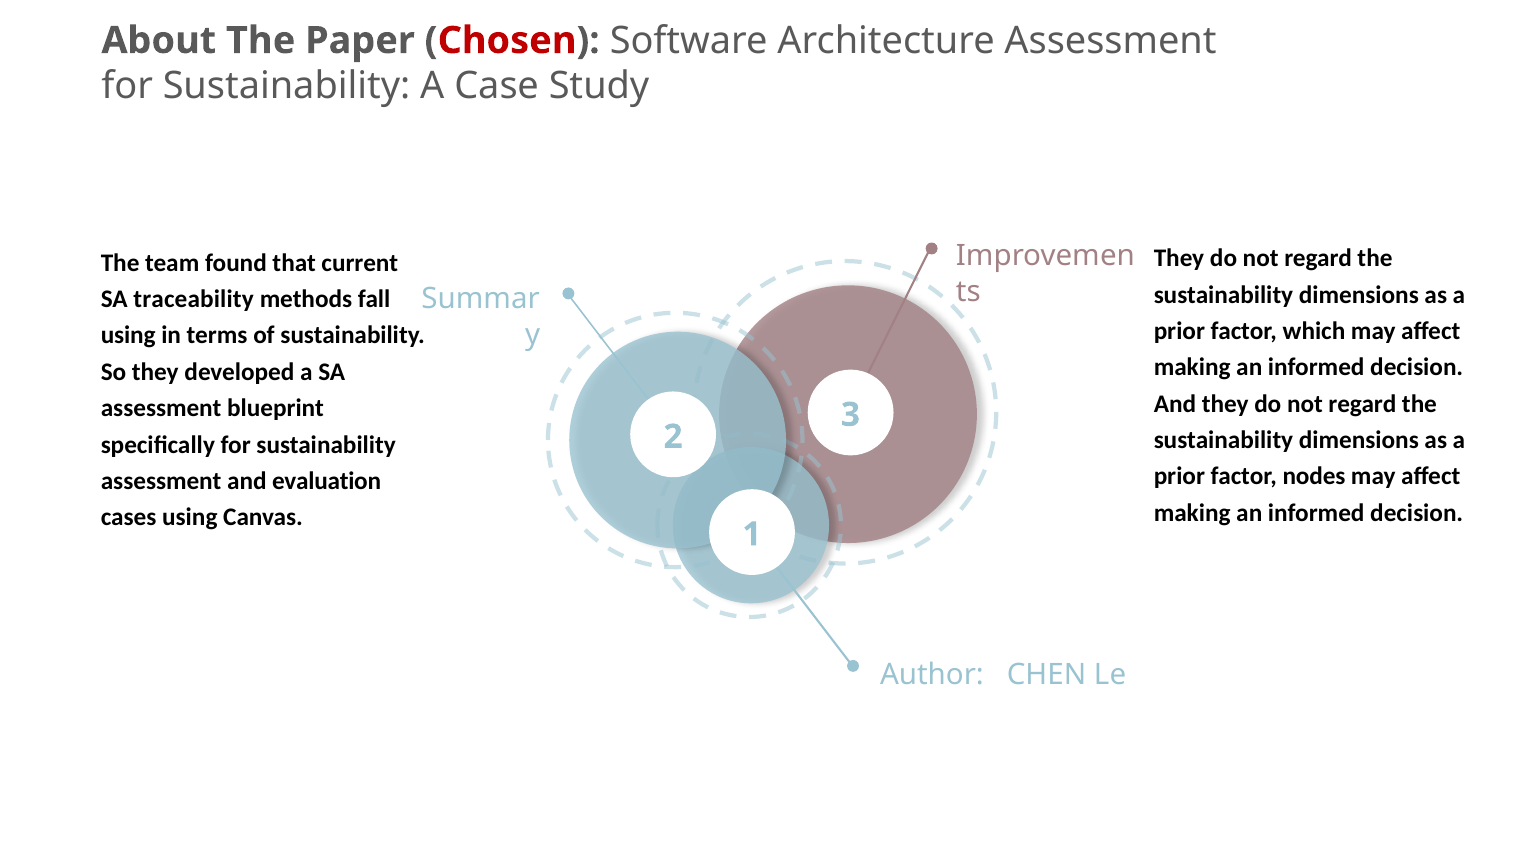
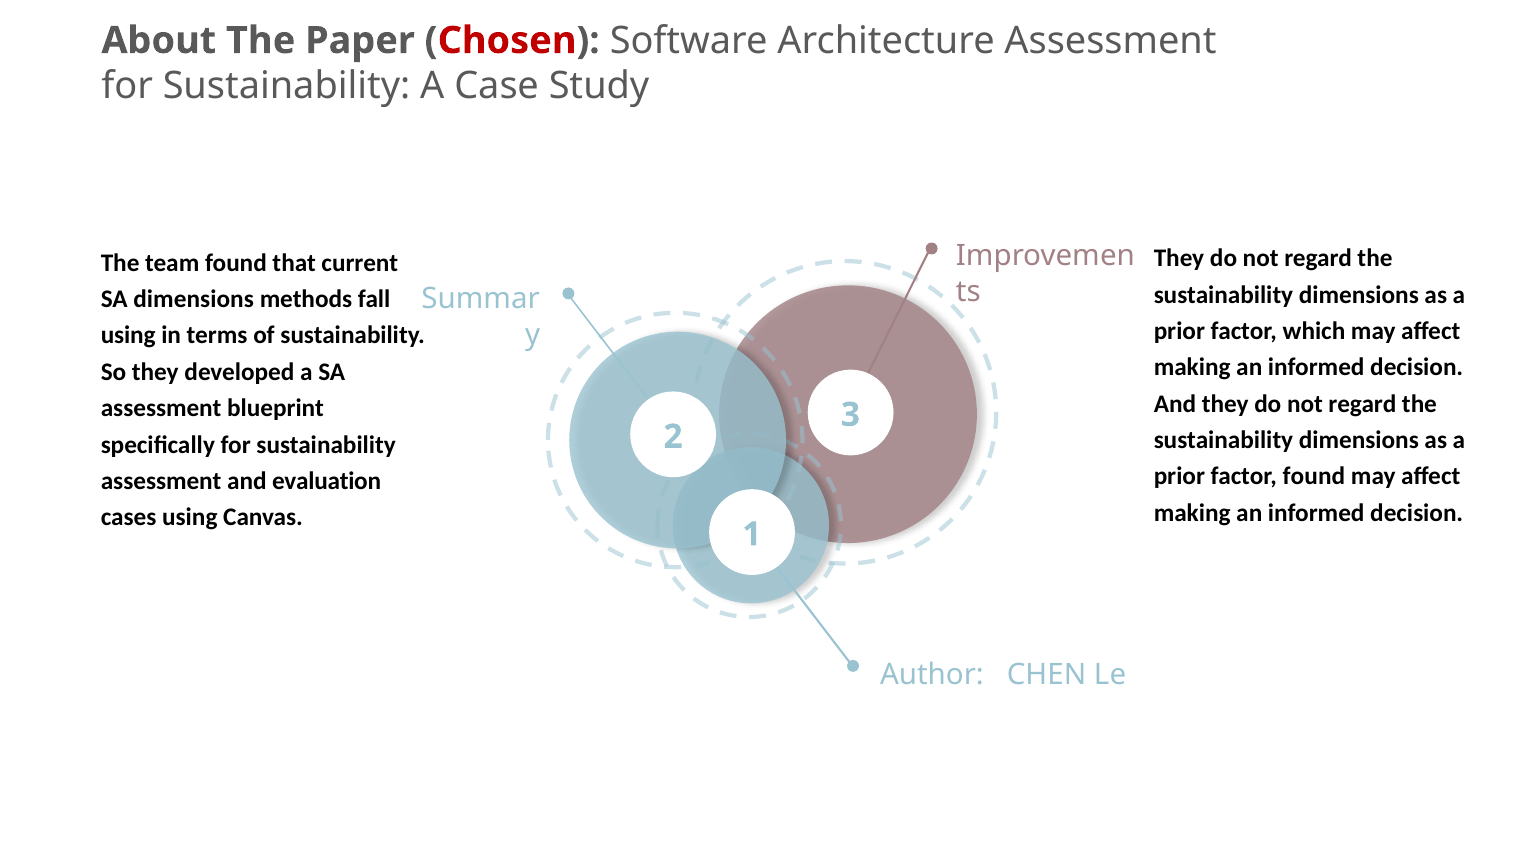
SA traceability: traceability -> dimensions
factor nodes: nodes -> found
